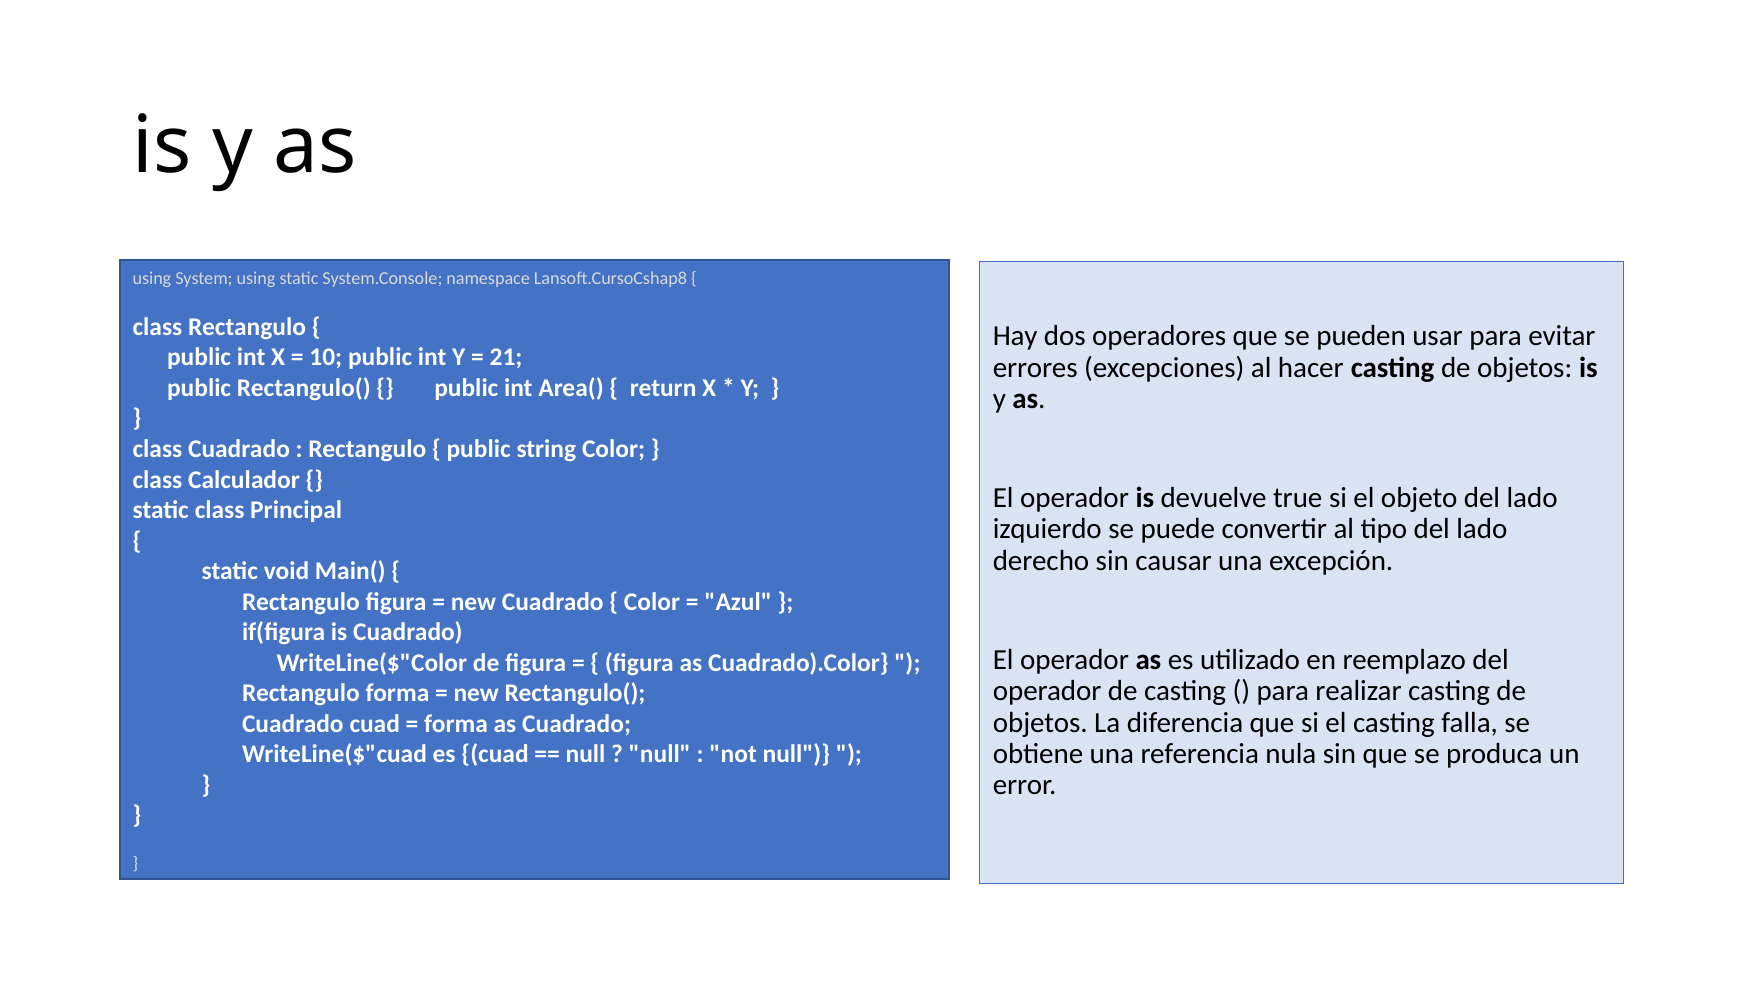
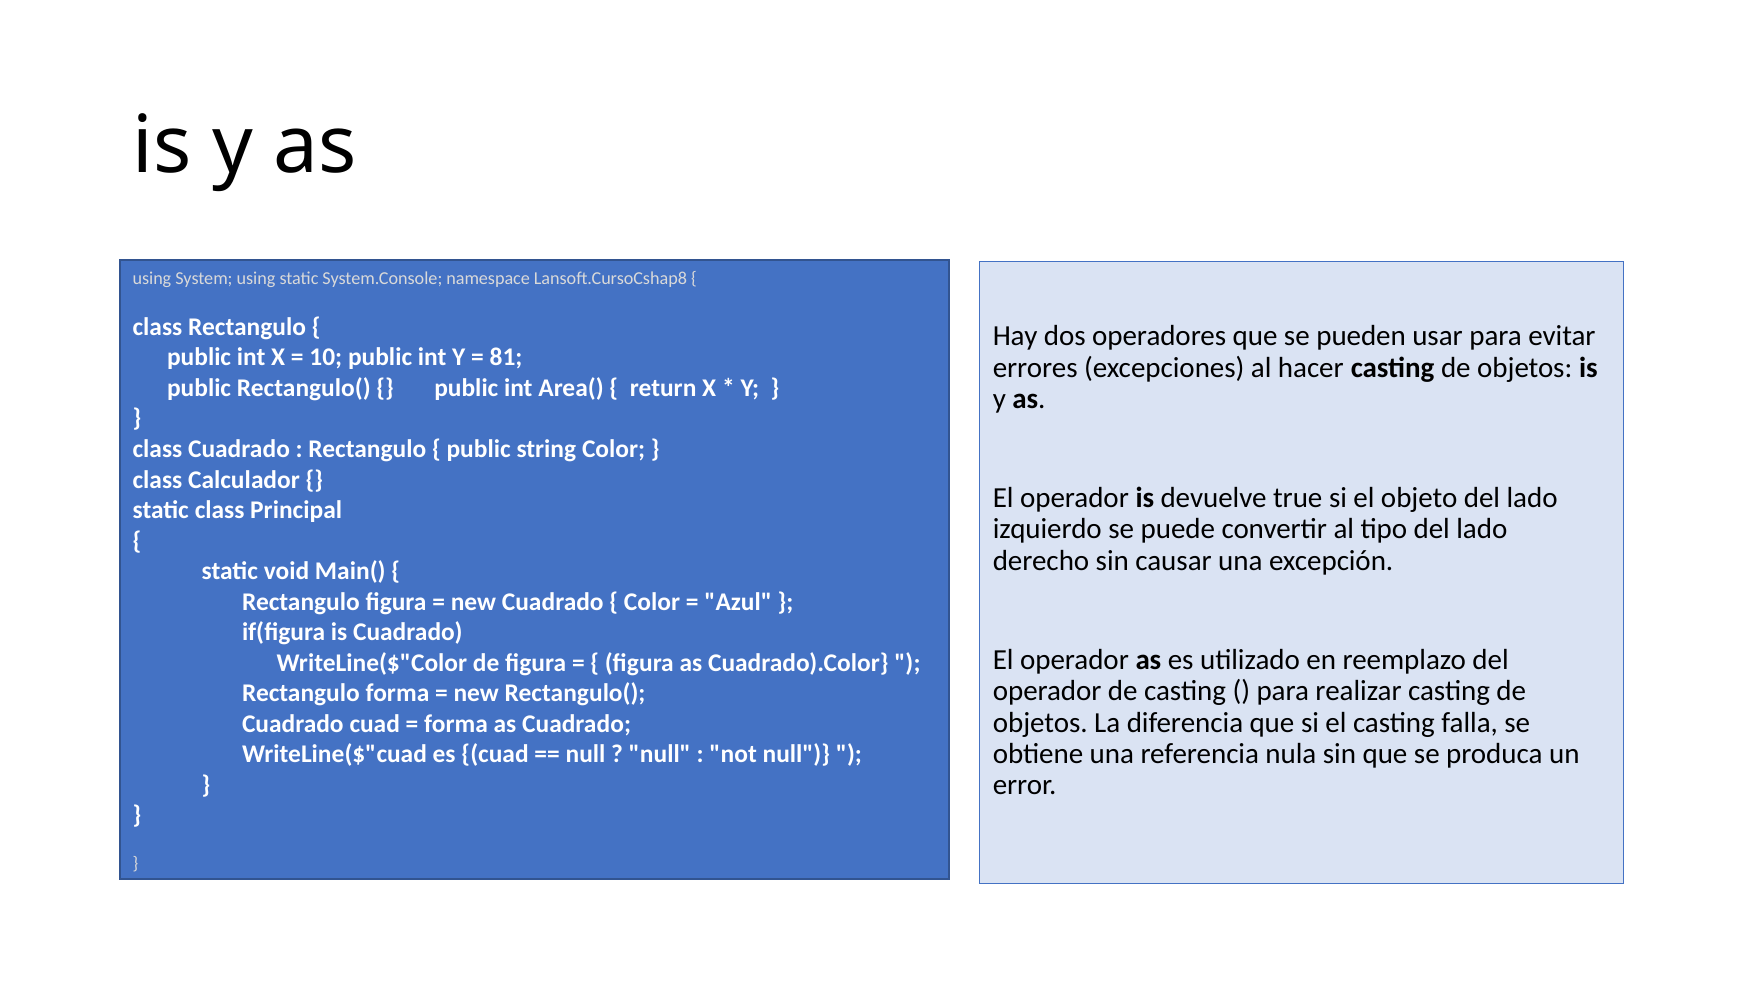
21: 21 -> 81
